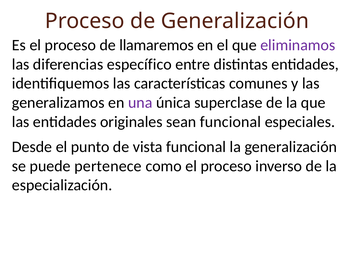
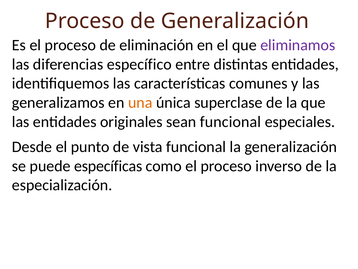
llamaremos: llamaremos -> eliminación
una colour: purple -> orange
pertenece: pertenece -> específicas
